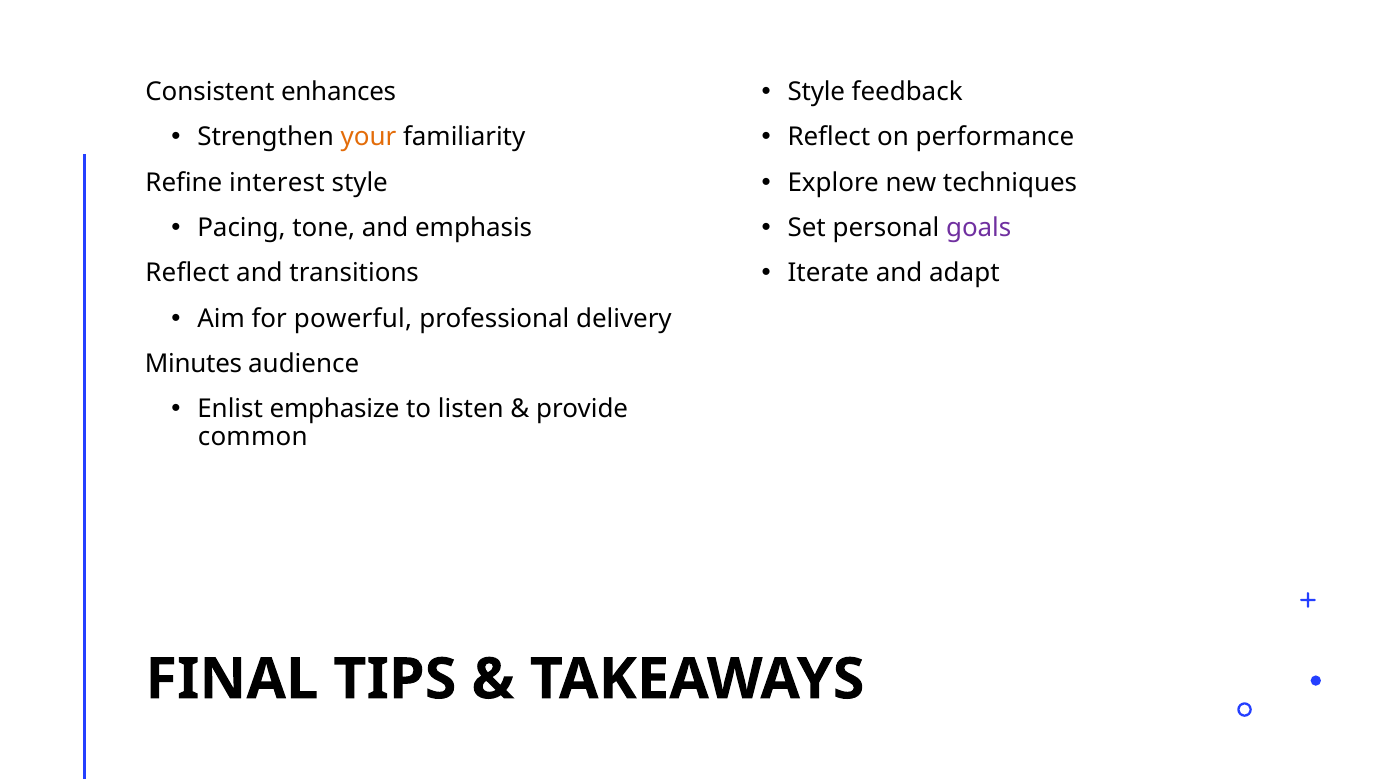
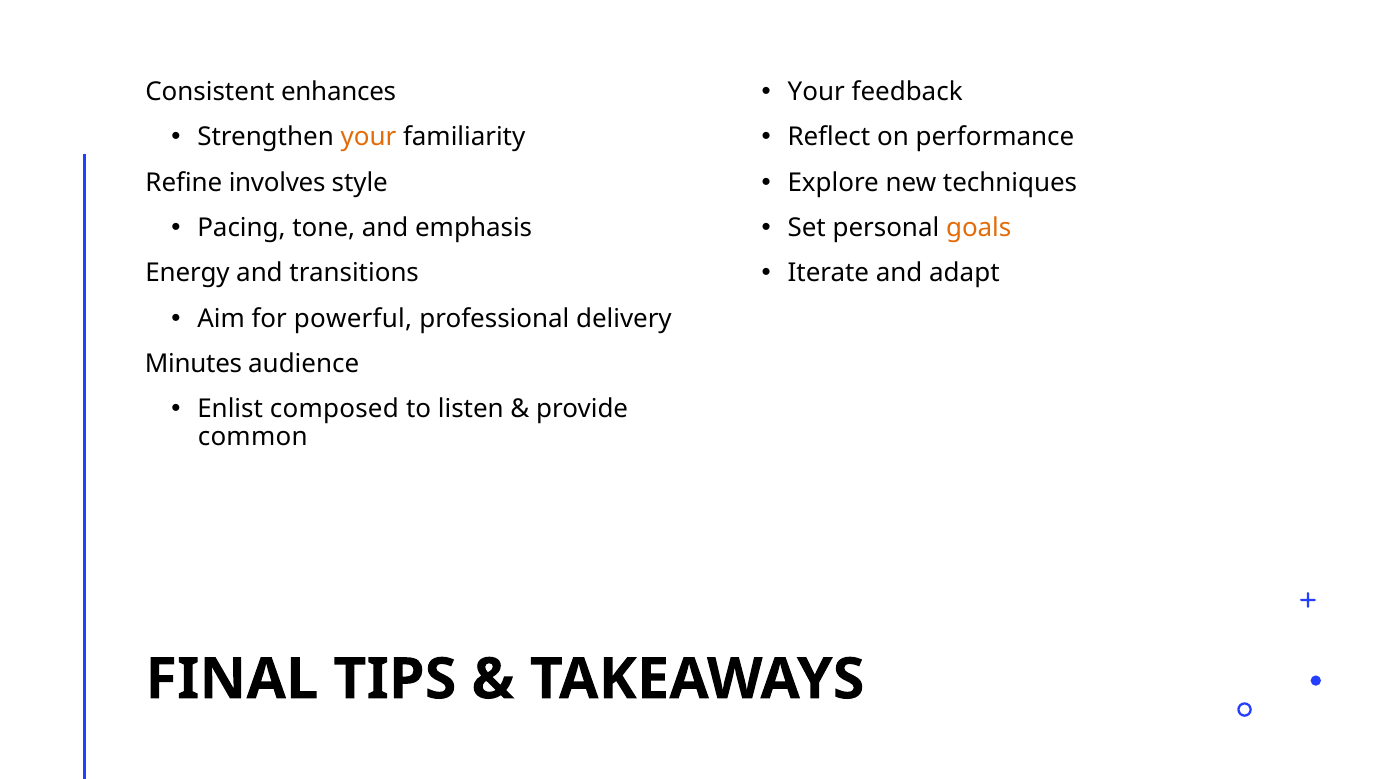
Style at (816, 92): Style -> Your
interest: interest -> involves
goals colour: purple -> orange
Reflect at (187, 273): Reflect -> Energy
emphasize: emphasize -> composed
